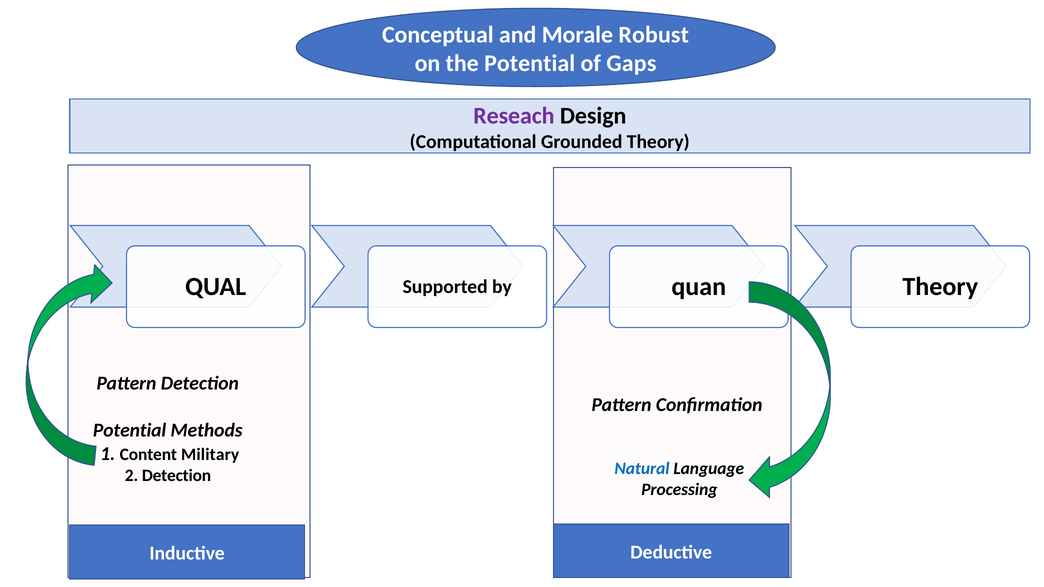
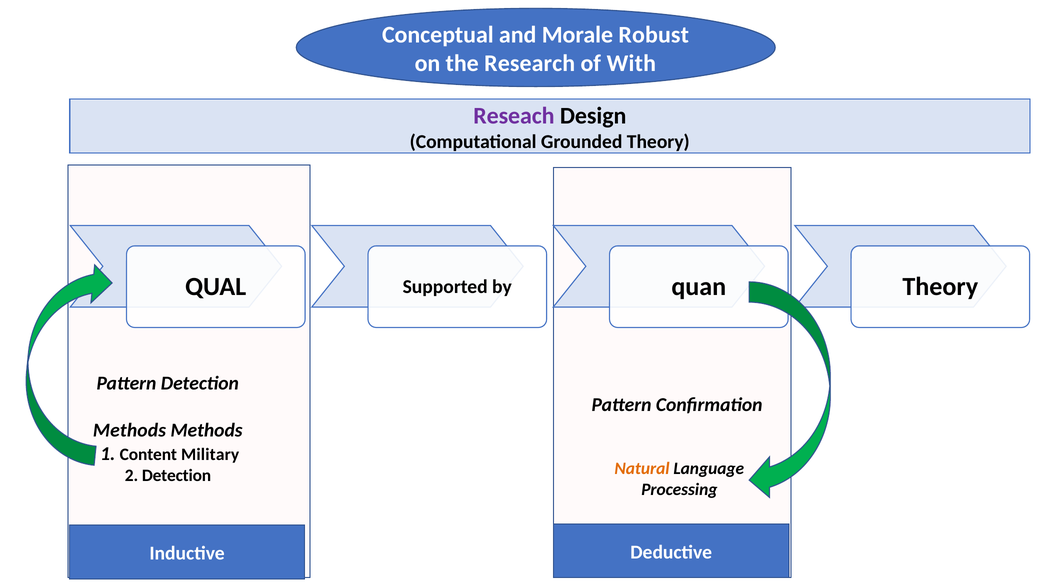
the Potential: Potential -> Research
Gaps: Gaps -> With
Potential at (130, 430): Potential -> Methods
Natural colour: blue -> orange
